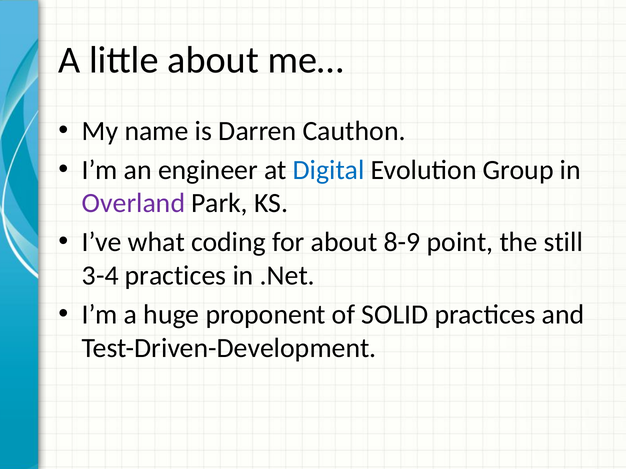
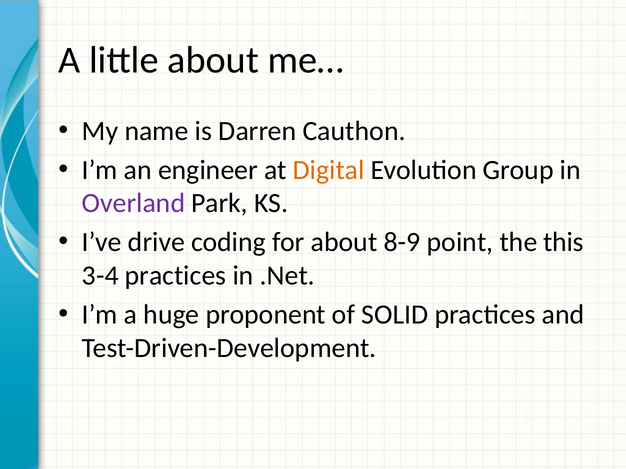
Digital colour: blue -> orange
what: what -> drive
still: still -> this
